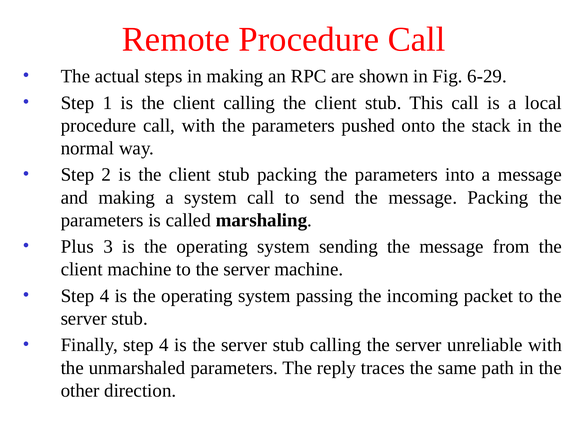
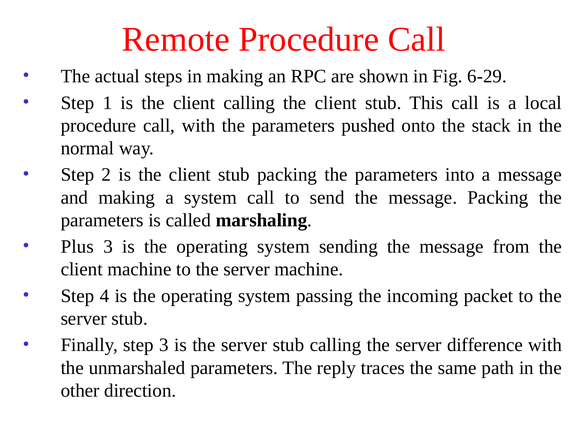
Finally step 4: 4 -> 3
unreliable: unreliable -> difference
